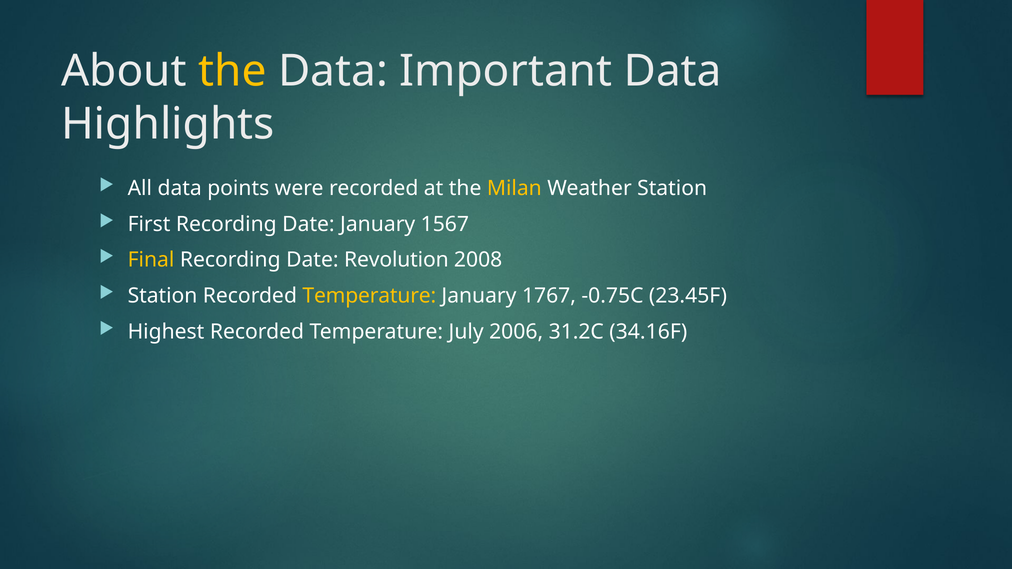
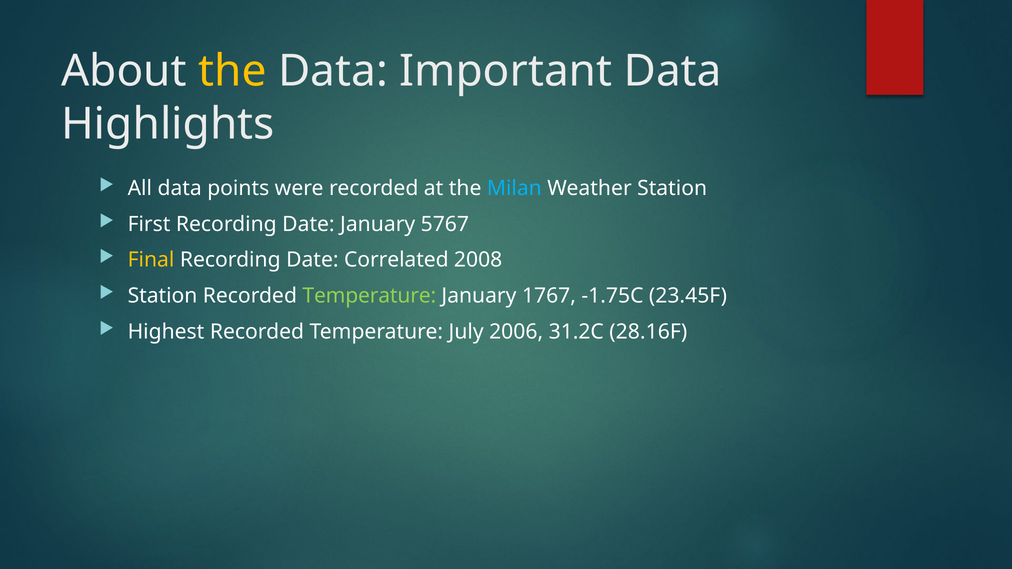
Milan colour: yellow -> light blue
1567: 1567 -> 5767
Revolution: Revolution -> Correlated
Temperature at (369, 296) colour: yellow -> light green
-0.75C: -0.75C -> -1.75C
34.16F: 34.16F -> 28.16F
